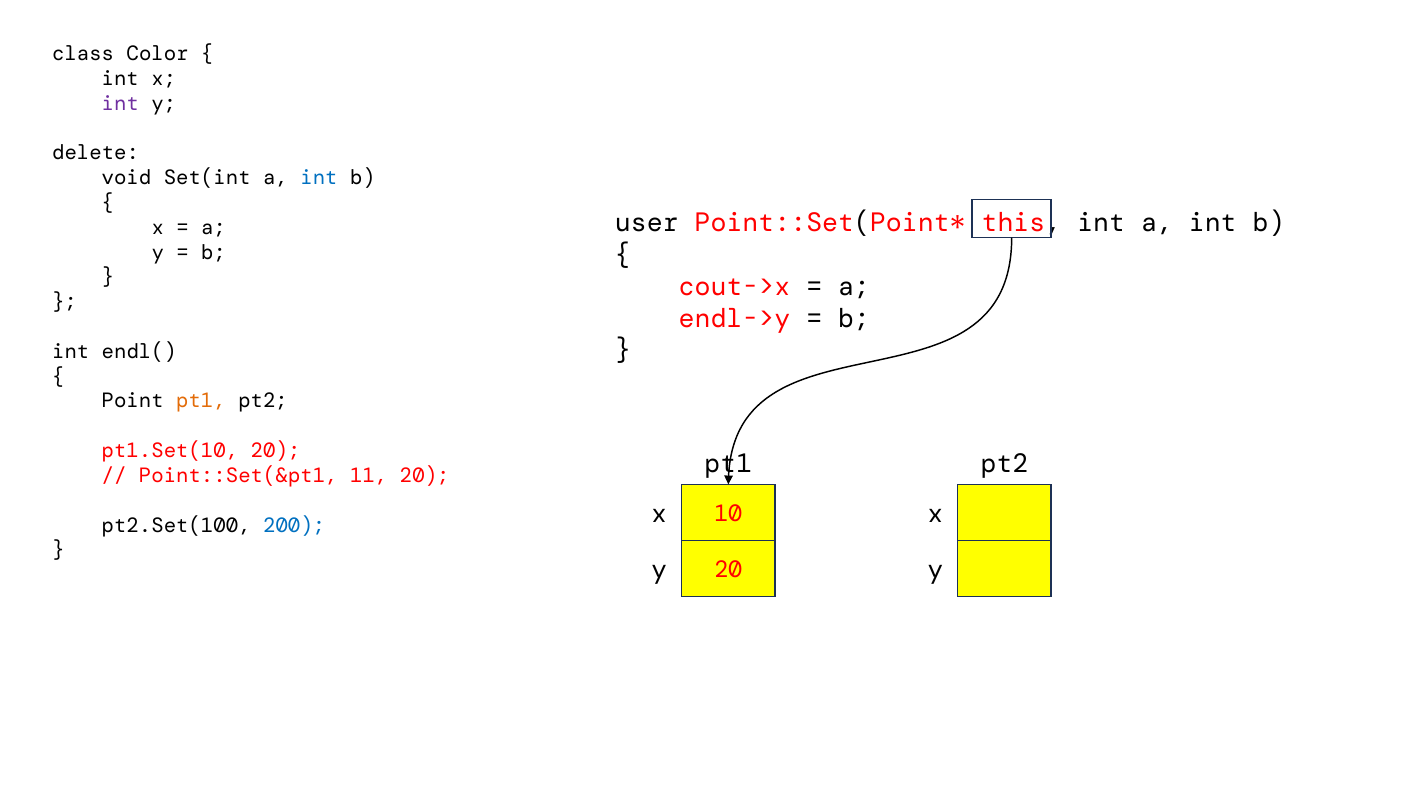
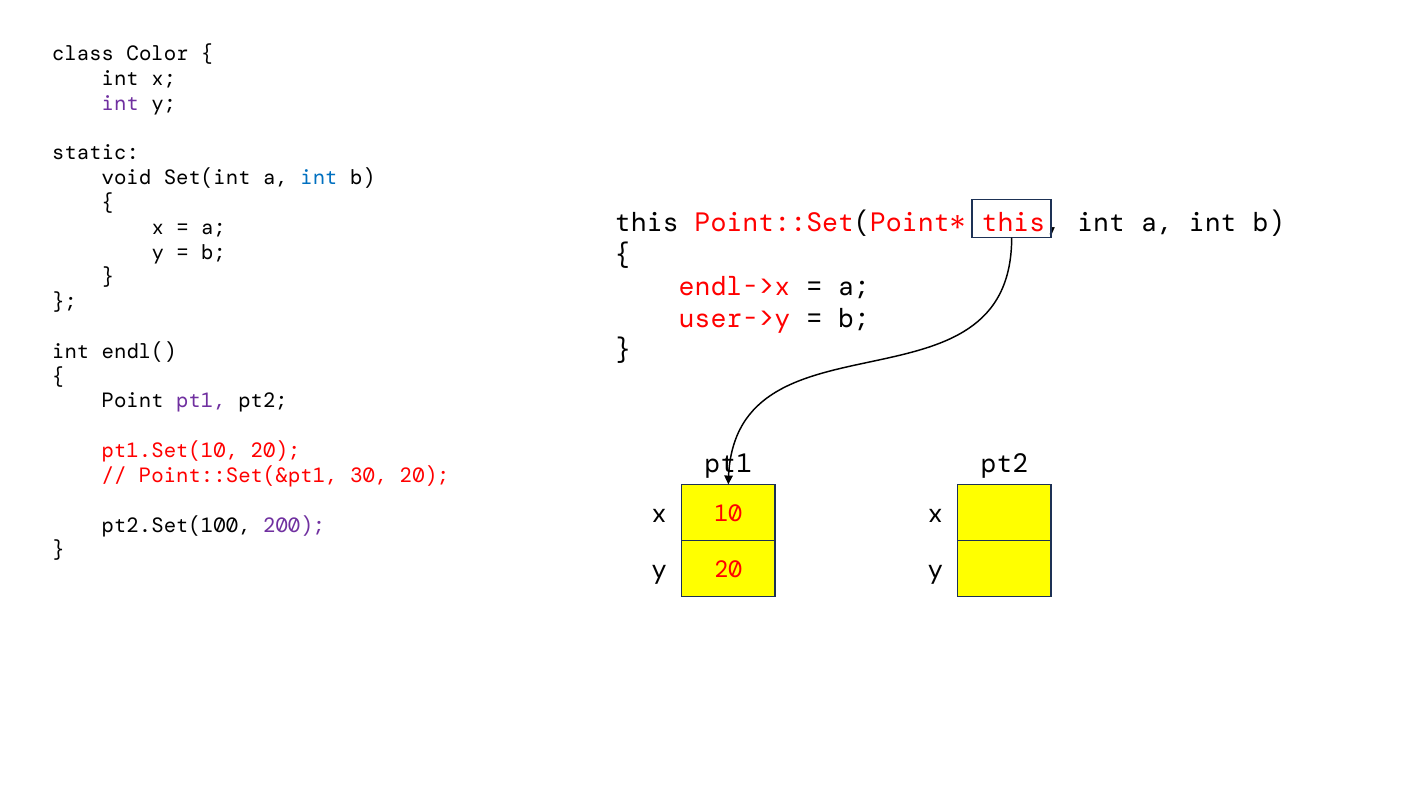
delete: delete -> static
user at (647, 223): user -> this
cout->x: cout->x -> endl->x
endl->y: endl->y -> user->y
pt1 at (201, 401) colour: orange -> purple
11: 11 -> 30
200 colour: blue -> purple
